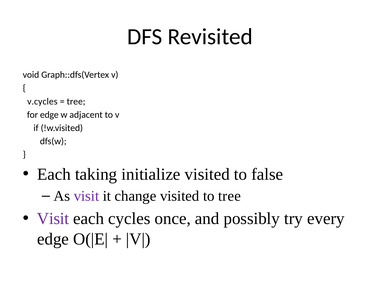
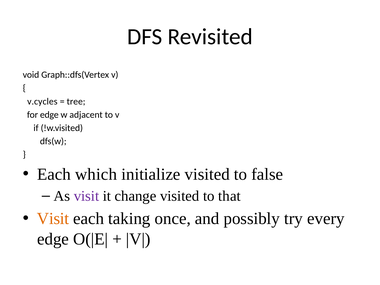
taking: taking -> which
to tree: tree -> that
Visit at (53, 219) colour: purple -> orange
cycles: cycles -> taking
